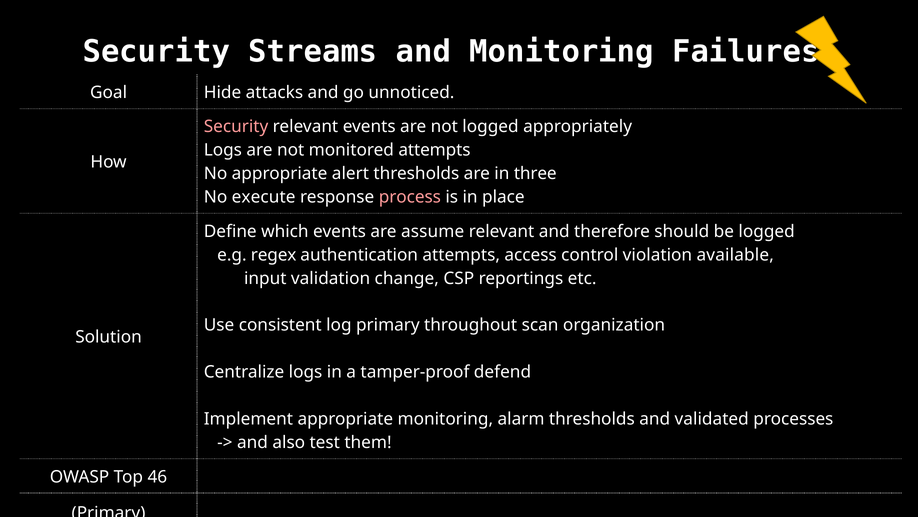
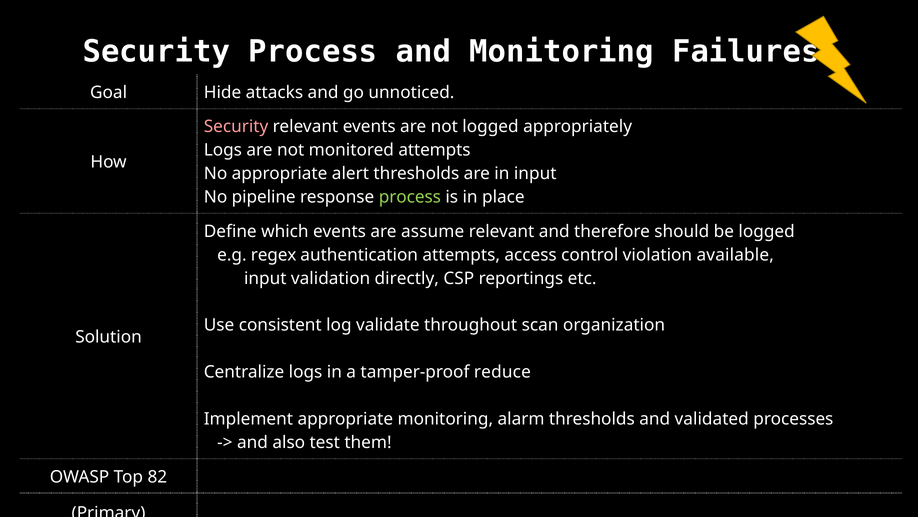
Security Streams: Streams -> Process
in three: three -> input
execute: execute -> pipeline
process at (410, 197) colour: pink -> light green
change: change -> directly
log primary: primary -> validate
defend: defend -> reduce
46: 46 -> 82
